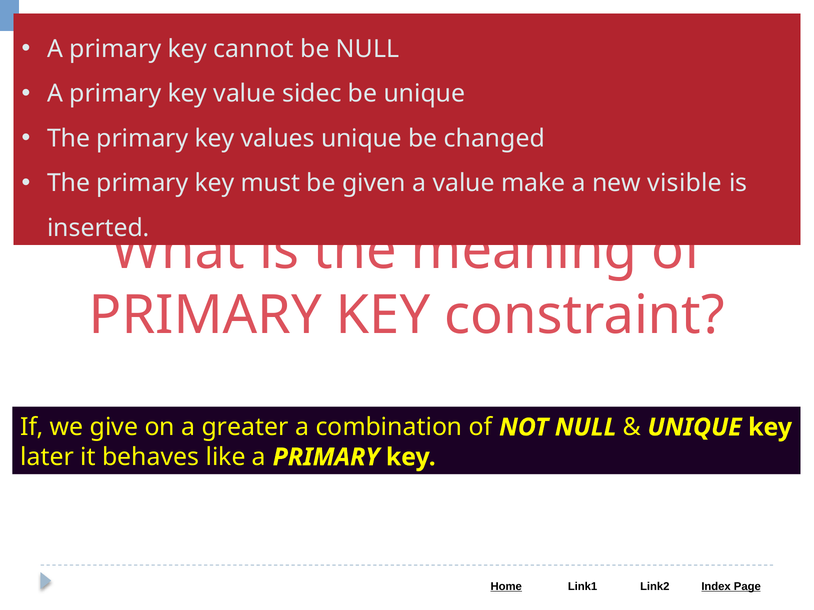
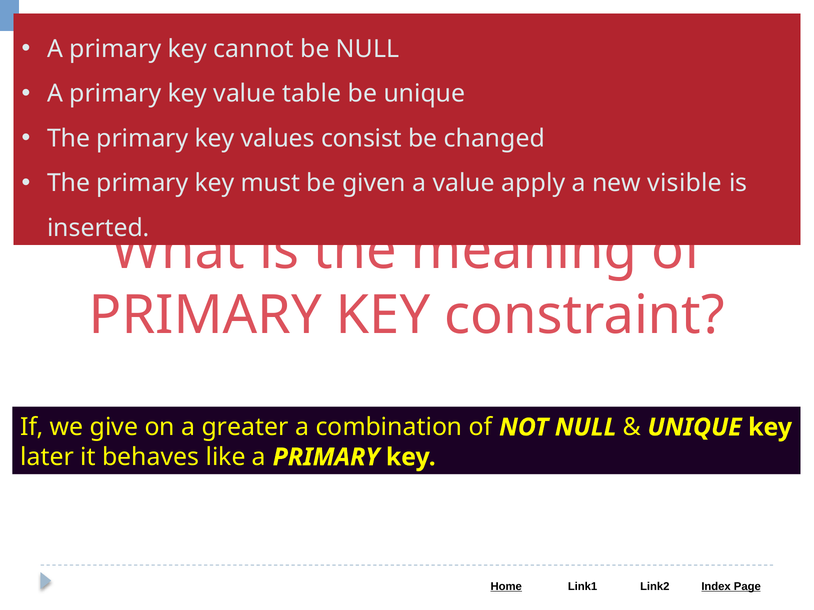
sidec: sidec -> table
values unique: unique -> consist
make: make -> apply
